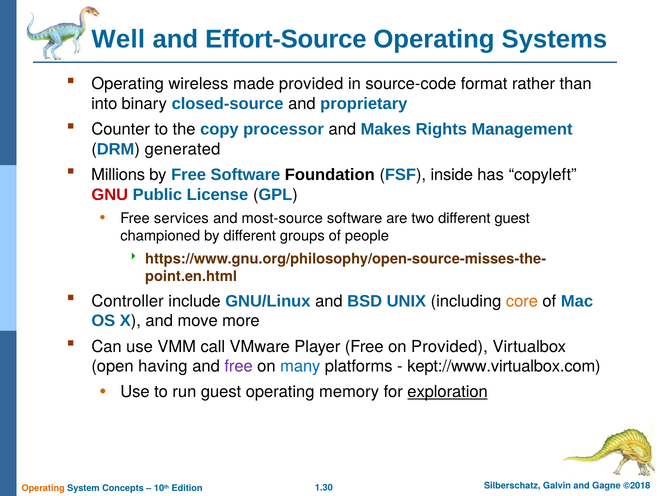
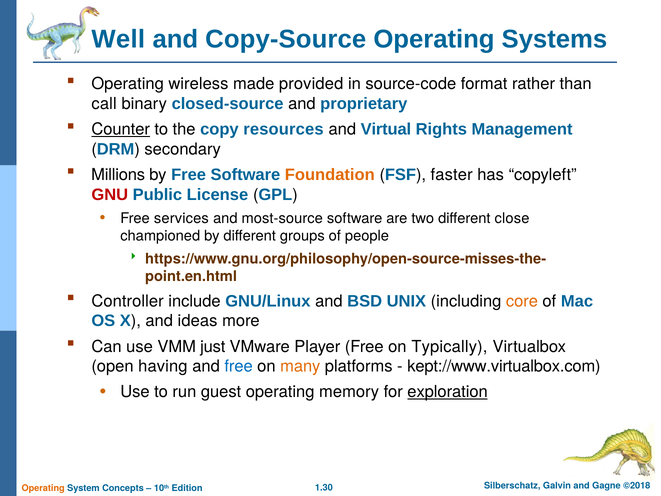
Effort-Source: Effort-Source -> Copy-Source
into: into -> call
Counter underline: none -> present
processor: processor -> resources
Makes: Makes -> Virtual
generated: generated -> secondary
Foundation colour: black -> orange
inside: inside -> faster
different guest: guest -> close
move: move -> ideas
call: call -> just
on Provided: Provided -> Typically
free at (239, 366) colour: purple -> blue
many colour: blue -> orange
